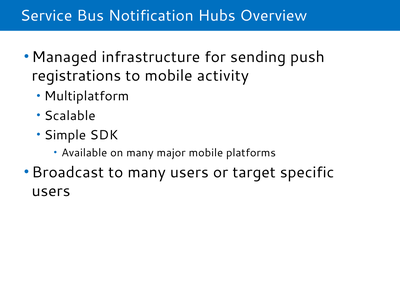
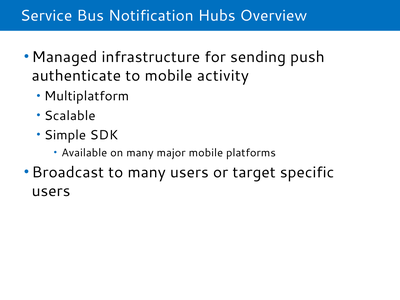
registrations: registrations -> authenticate
